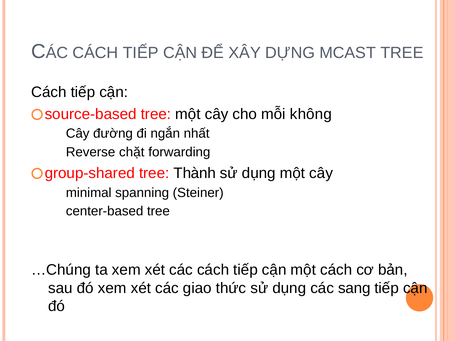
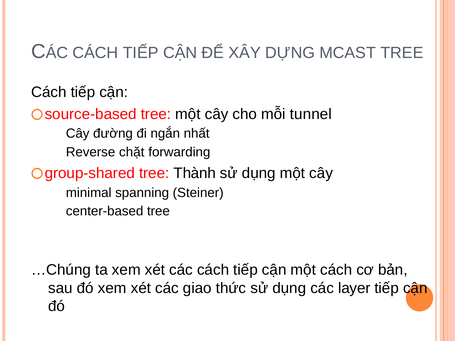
không: không -> tunnel
sang: sang -> layer
